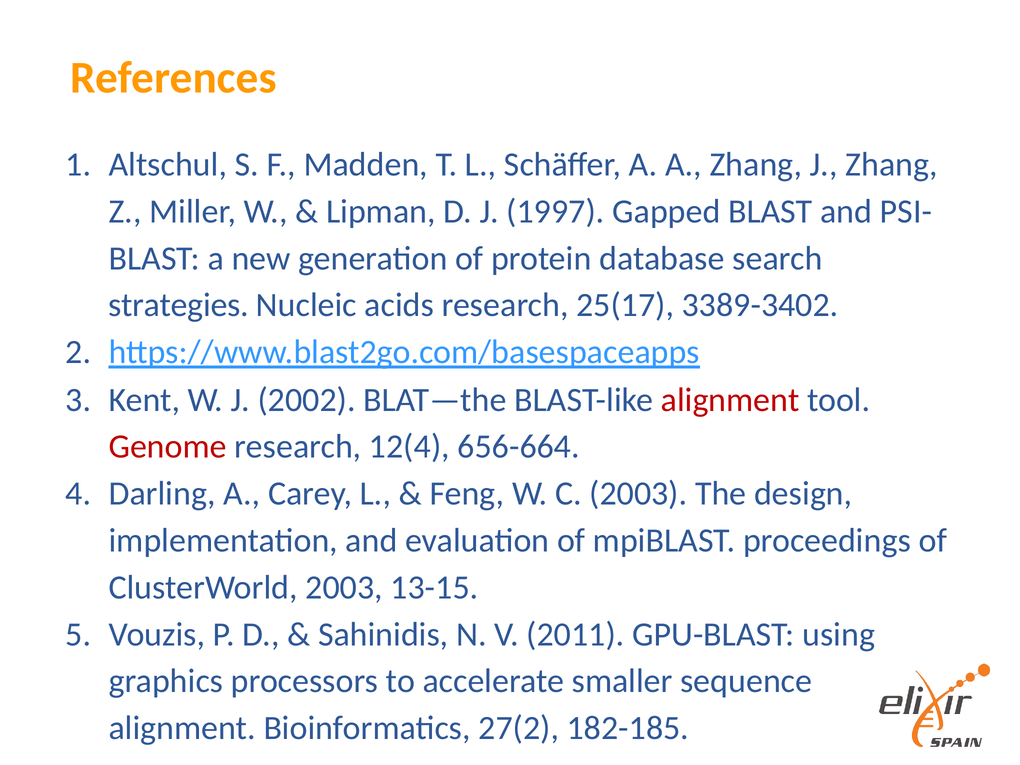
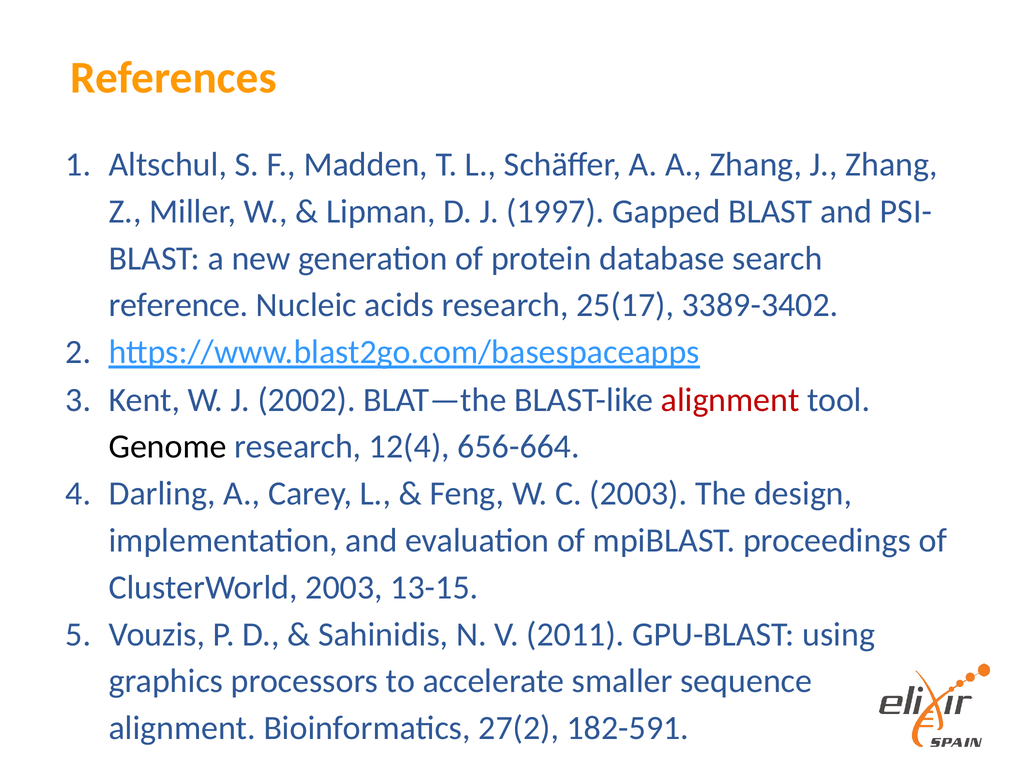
strategies: strategies -> reference
Genome colour: red -> black
182-185: 182-185 -> 182-591
